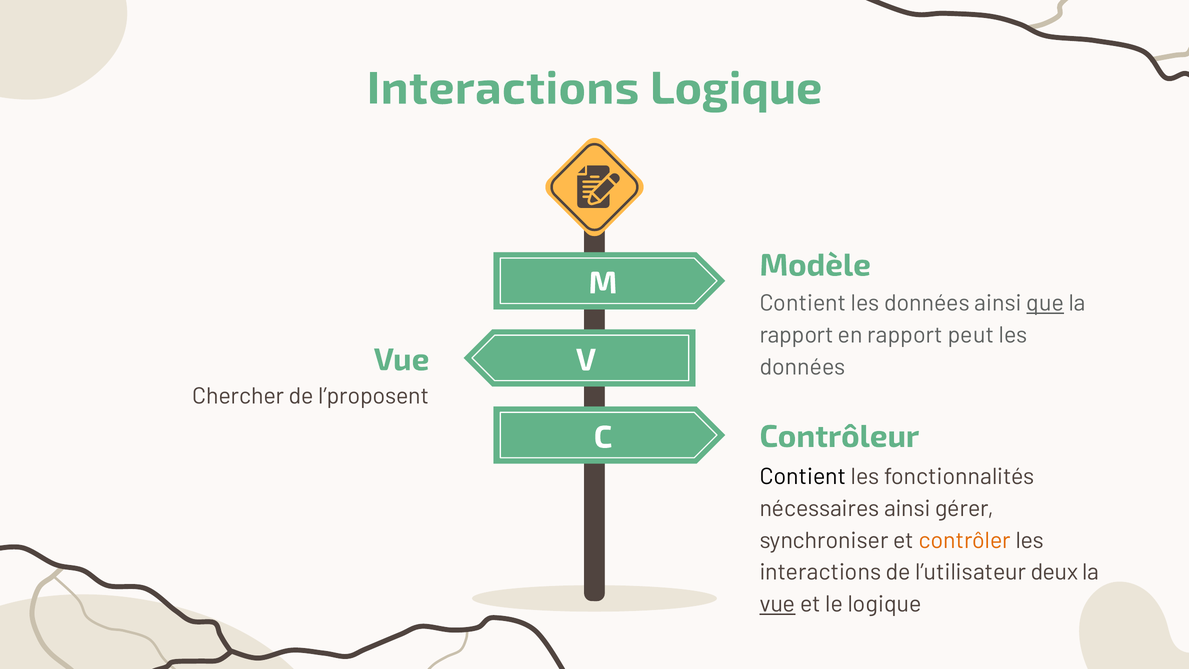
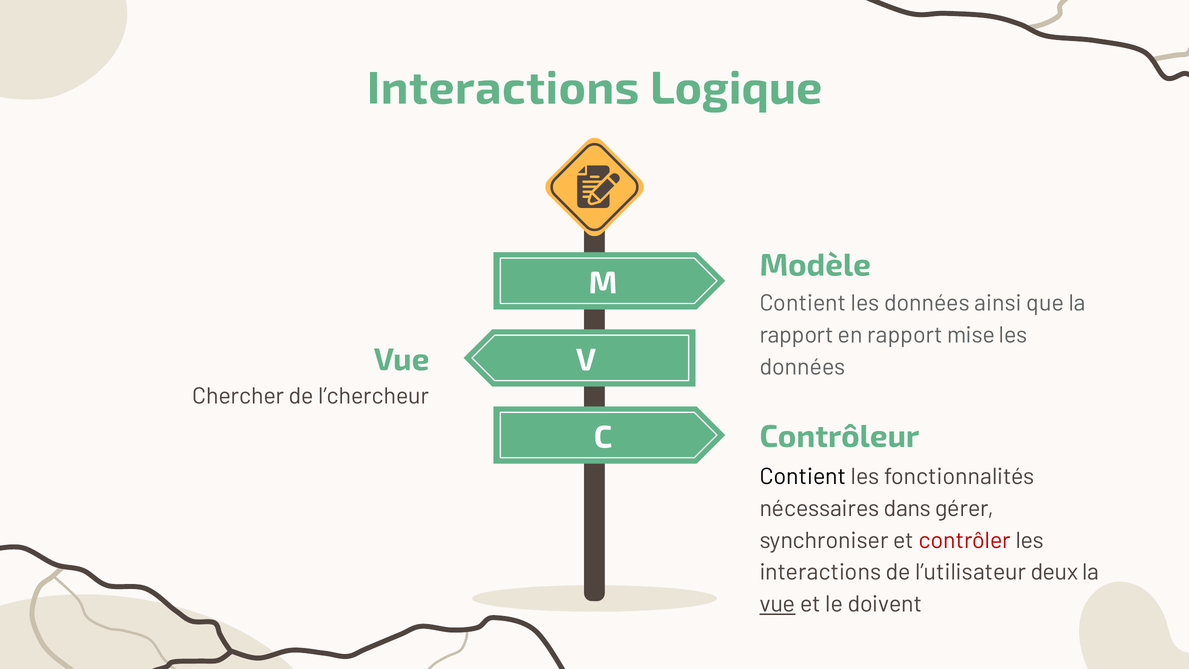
que underline: present -> none
peut: peut -> mise
l’proposent: l’proposent -> l’chercheur
nécessaires ainsi: ainsi -> dans
contrôler colour: orange -> red
le logique: logique -> doivent
